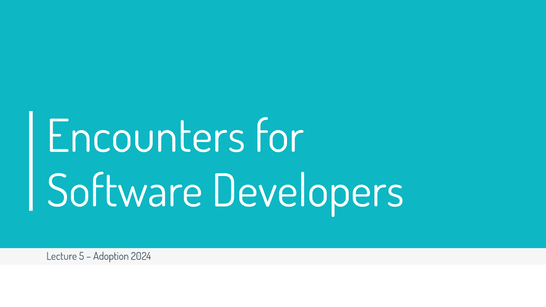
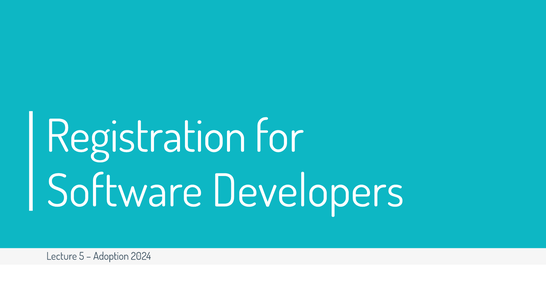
Encounters: Encounters -> Registration
